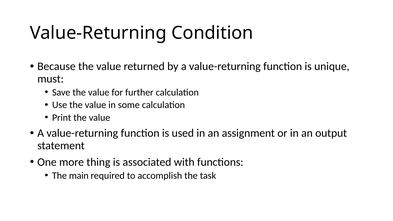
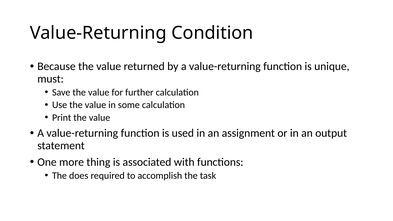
main: main -> does
